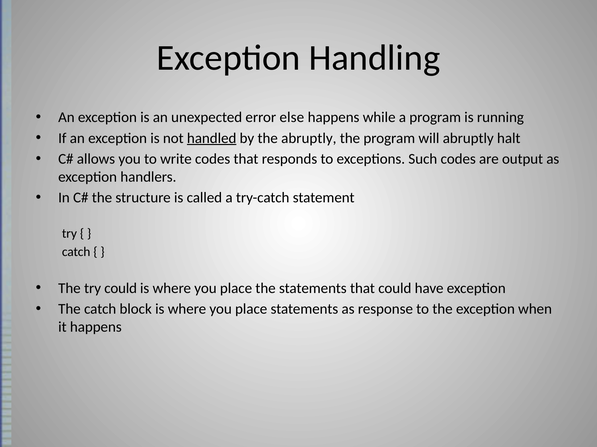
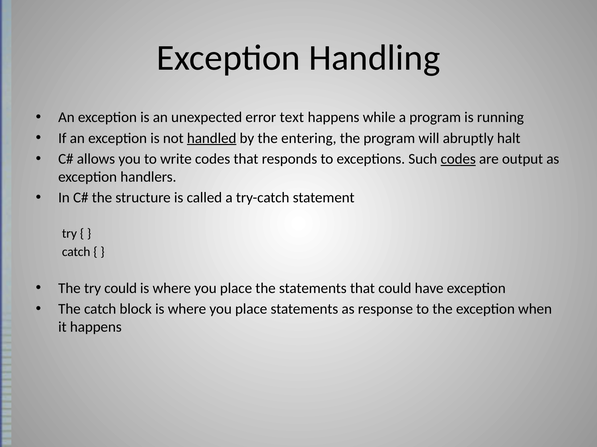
else: else -> text
the abruptly: abruptly -> entering
codes at (458, 159) underline: none -> present
